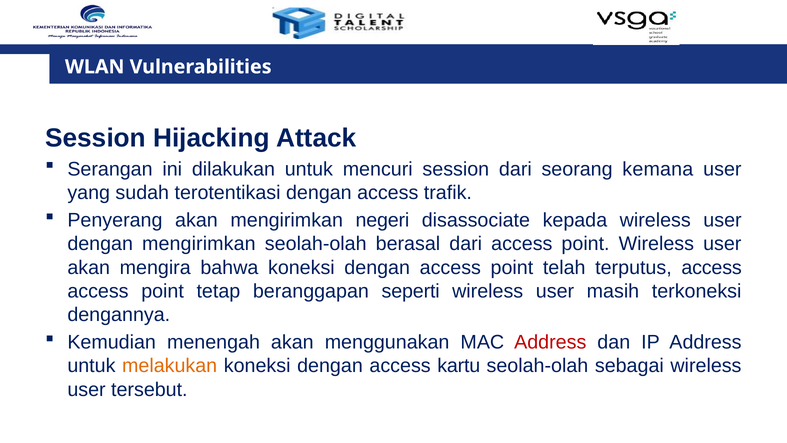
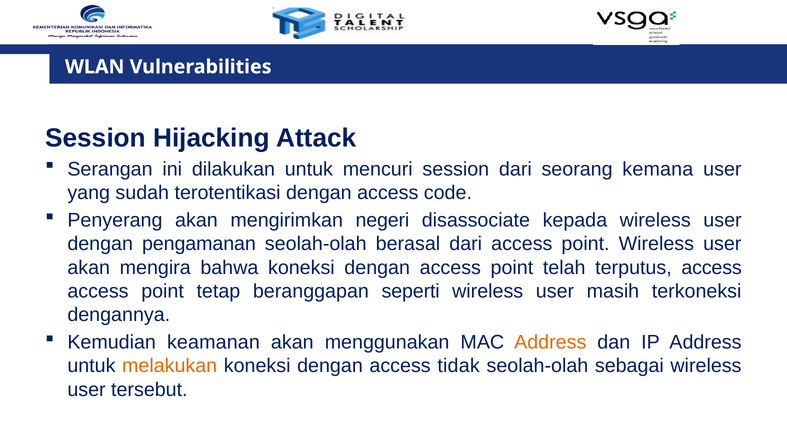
trafik: trafik -> code
dengan mengirimkan: mengirimkan -> pengamanan
menengah: menengah -> keamanan
Address at (550, 342) colour: red -> orange
kartu: kartu -> tidak
